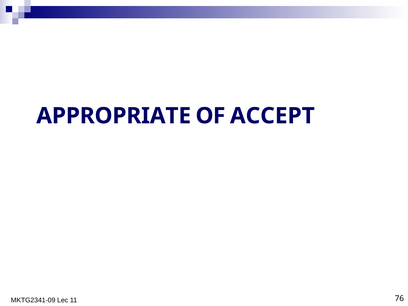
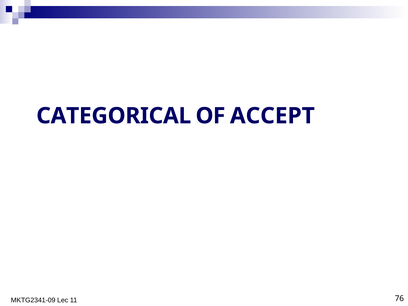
APPROPRIATE: APPROPRIATE -> CATEGORICAL
